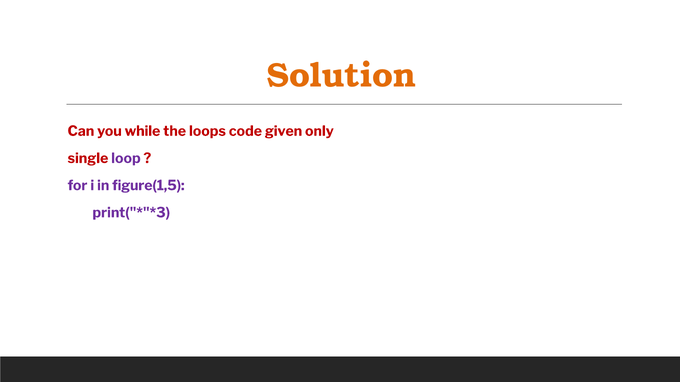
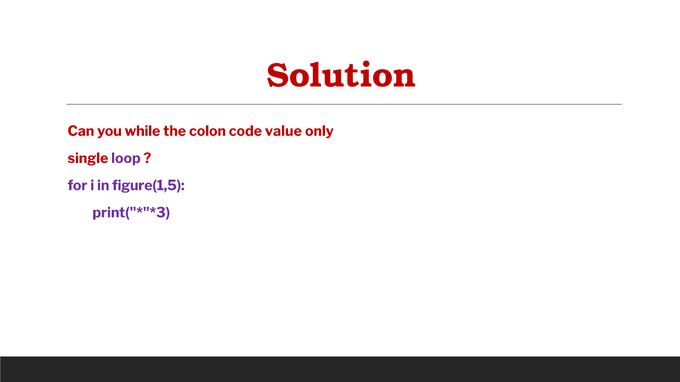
Solution colour: orange -> red
loops: loops -> colon
given: given -> value
